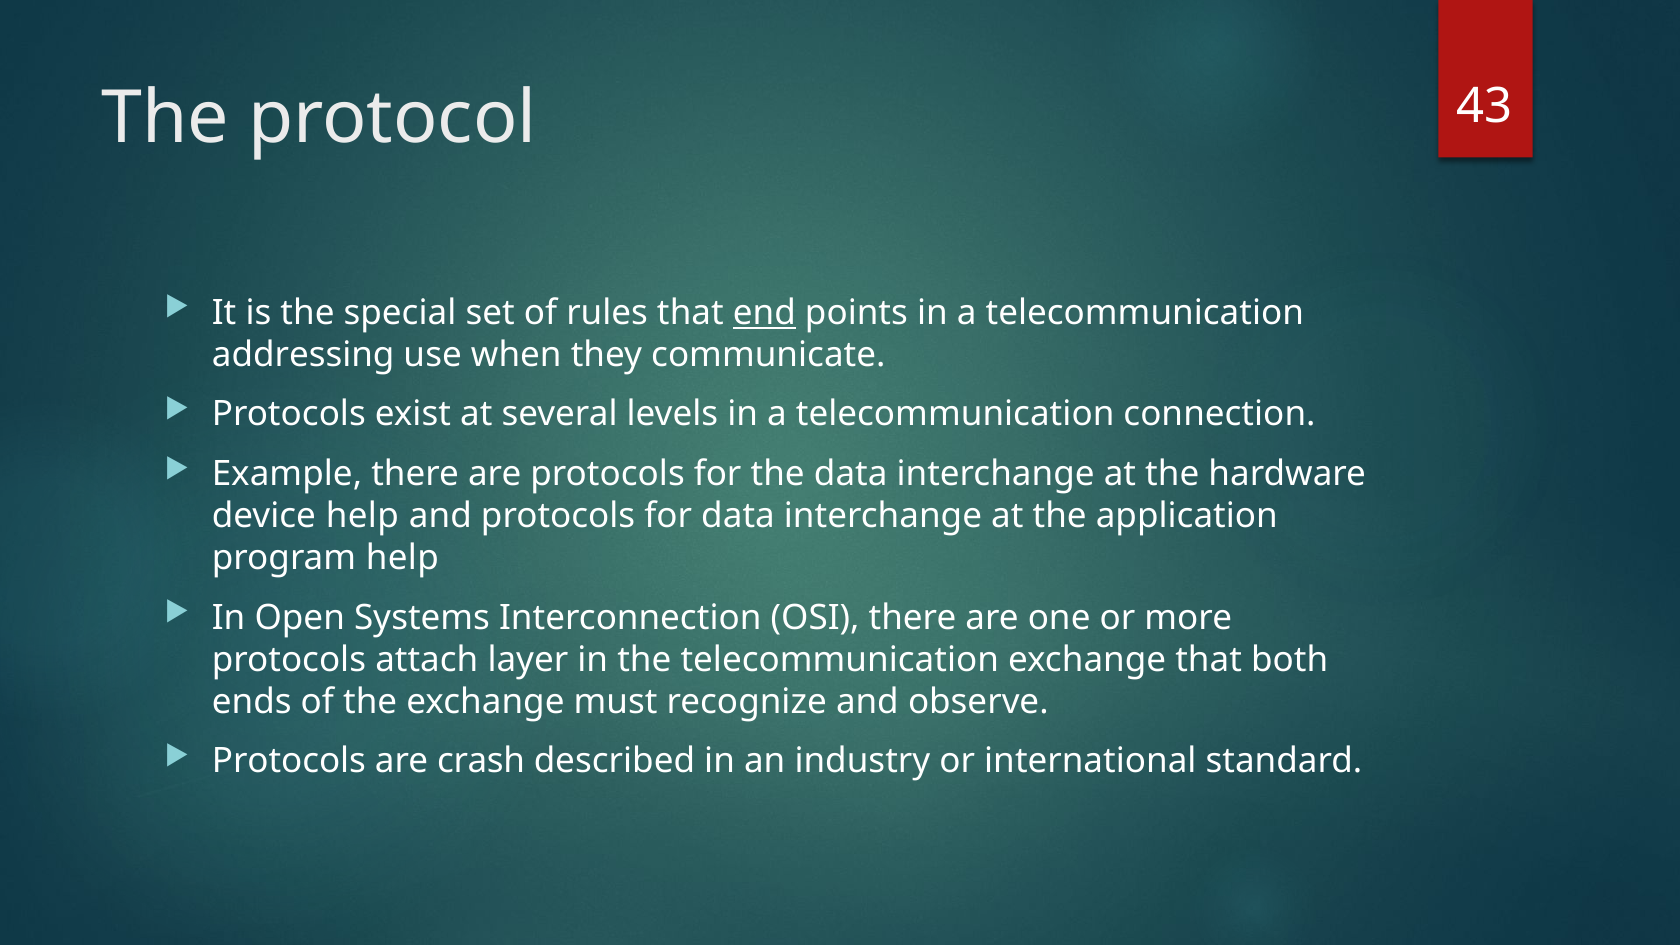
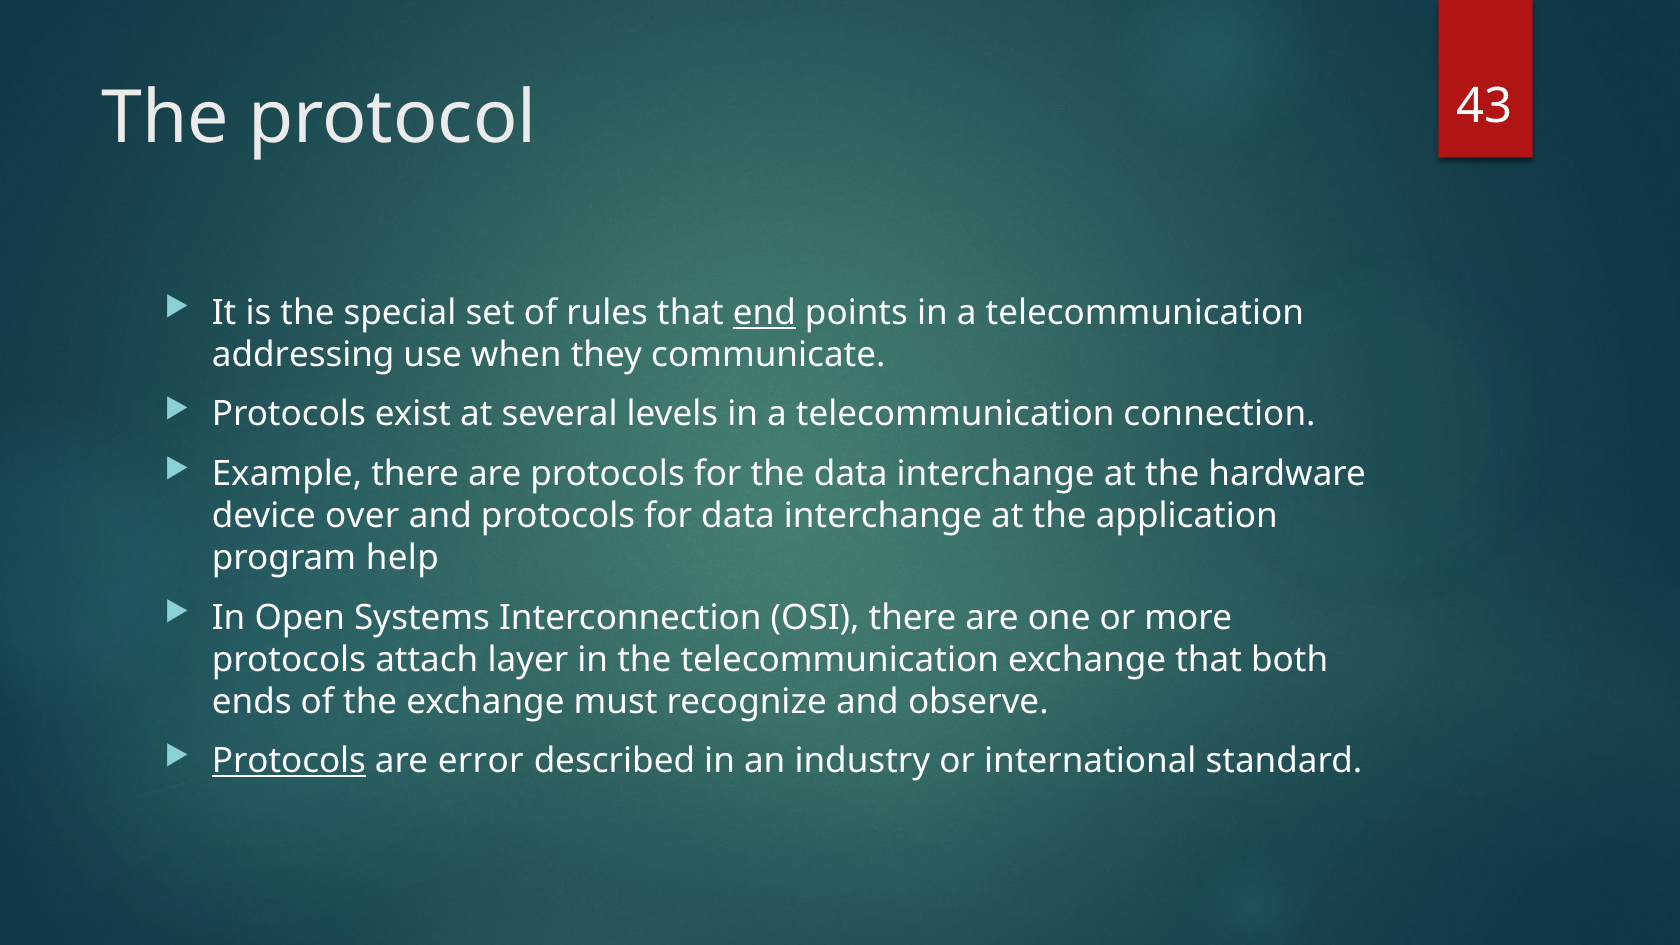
device help: help -> over
Protocols at (289, 761) underline: none -> present
crash: crash -> error
